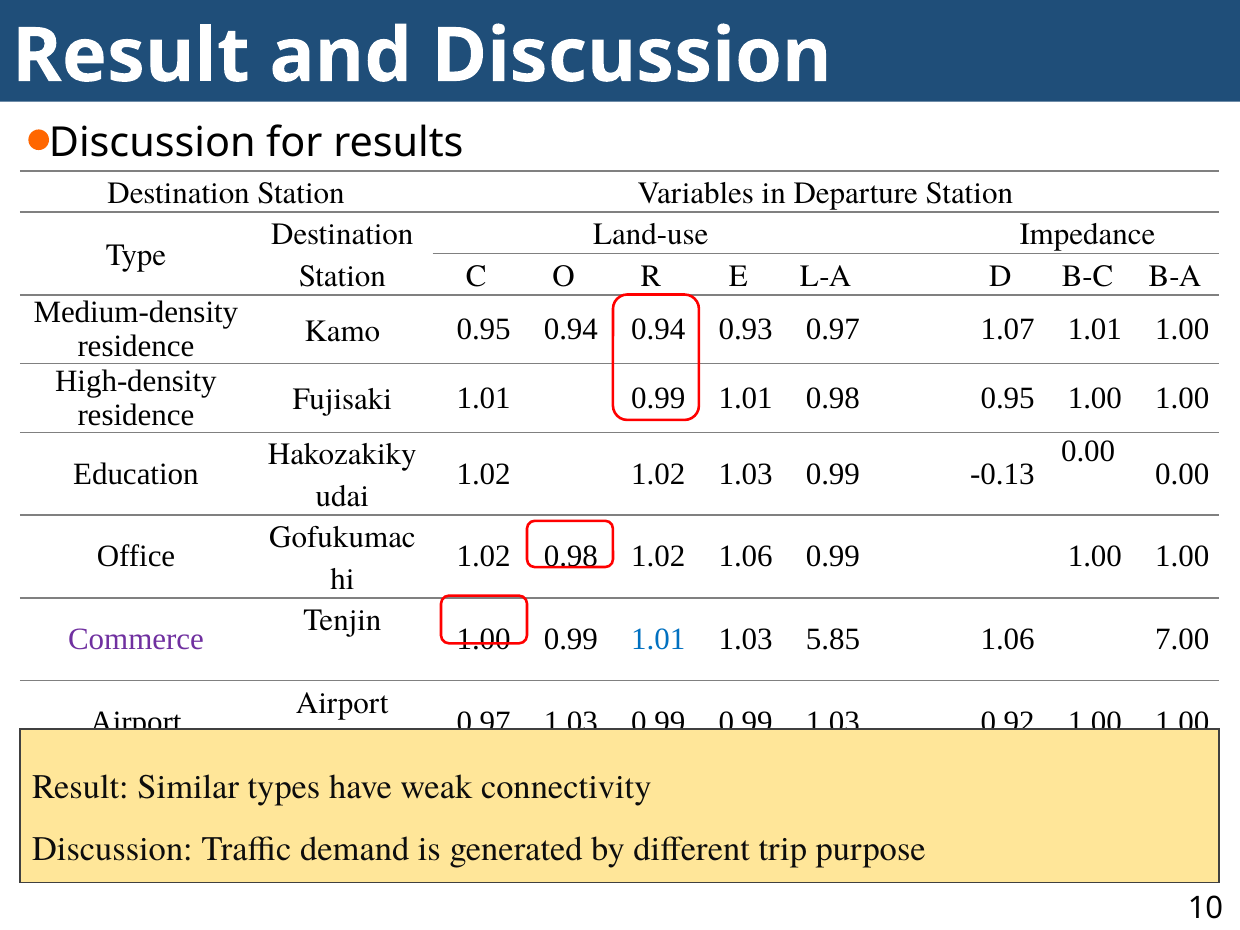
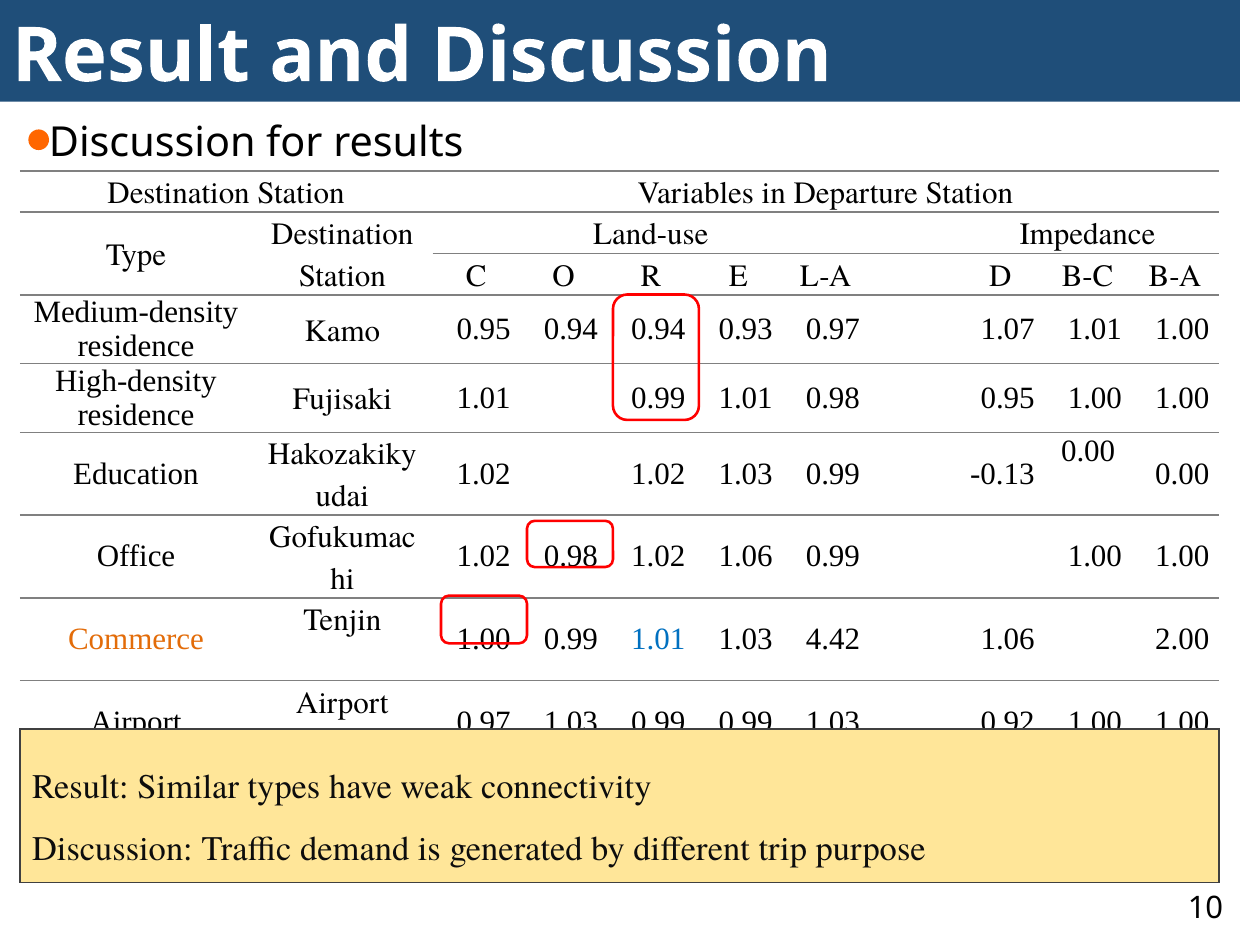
Commerce colour: purple -> orange
5.85: 5.85 -> 4.42
7.00: 7.00 -> 2.00
